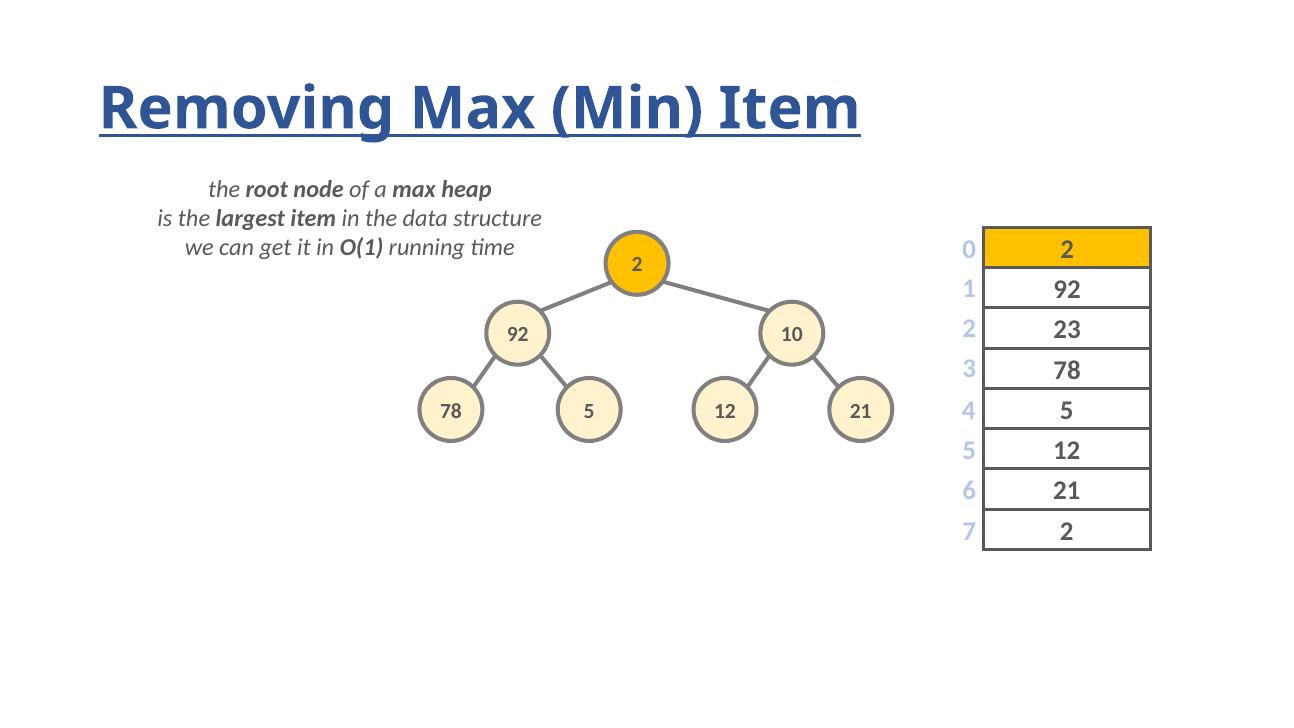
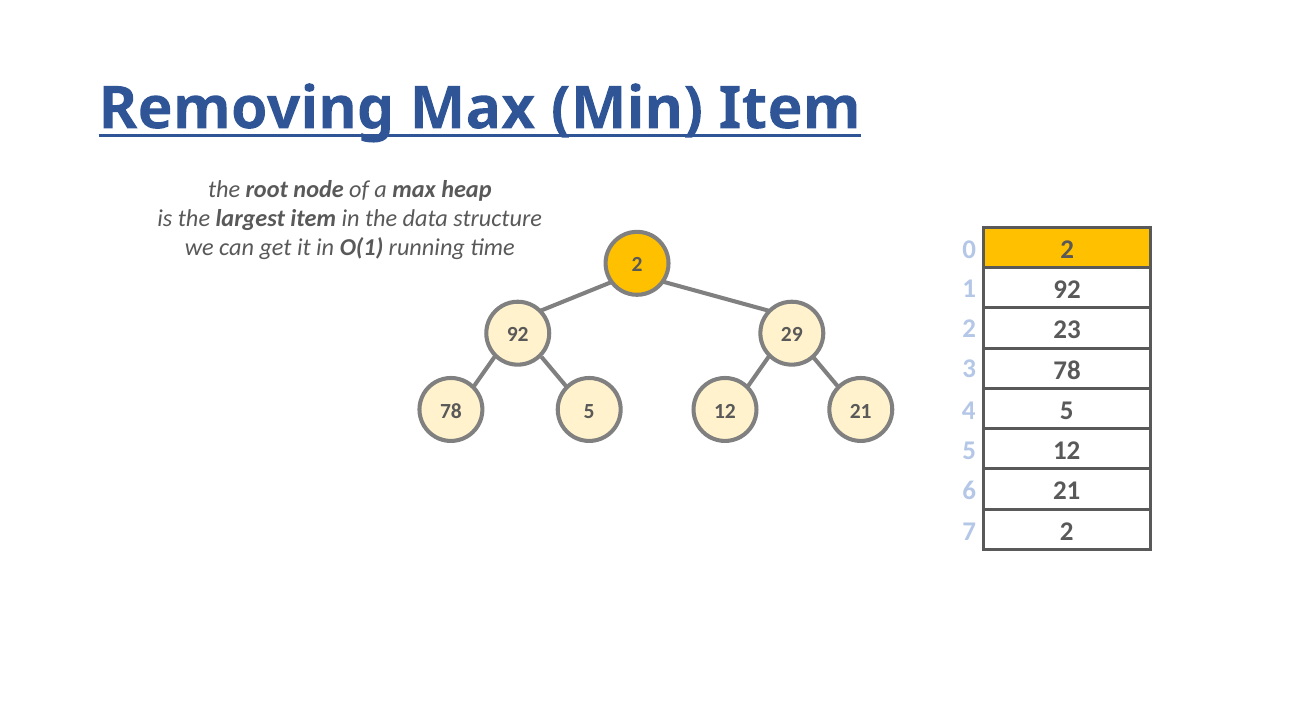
10: 10 -> 29
